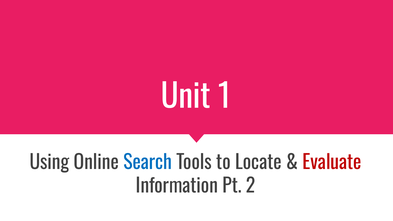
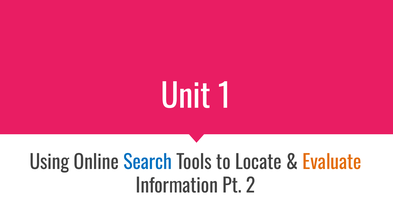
Evaluate colour: red -> orange
